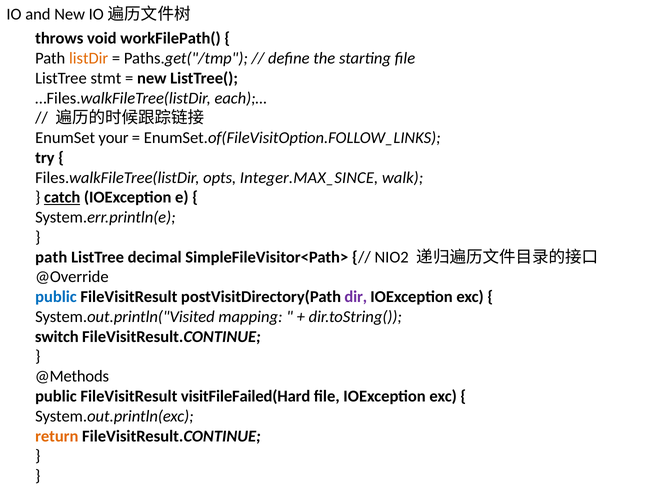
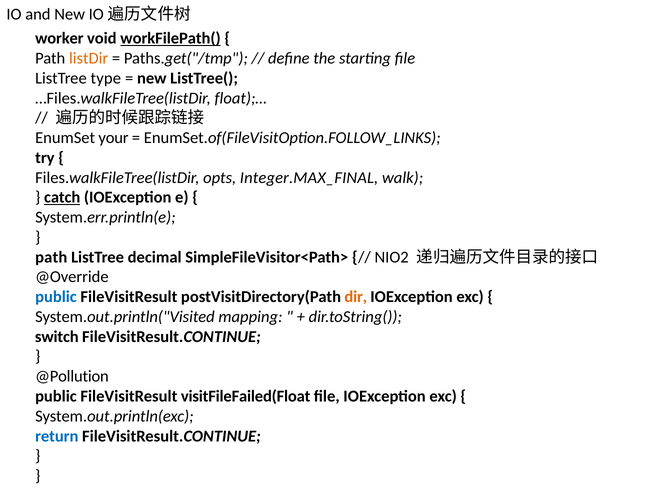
throws: throws -> worker
workFilePath( underline: none -> present
stmt: stmt -> type
each);…: each);… -> float);…
Integer.MAX_SINCE: Integer.MAX_SINCE -> Integer.MAX_FINAL
dir colour: purple -> orange
@Methods: @Methods -> @Pollution
visitFileFailed(Hard: visitFileFailed(Hard -> visitFileFailed(Float
return colour: orange -> blue
